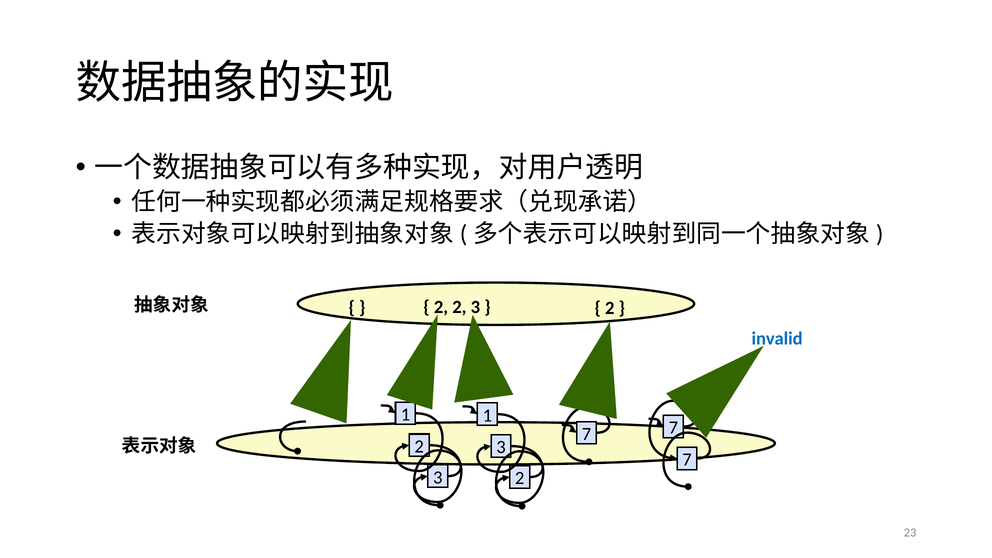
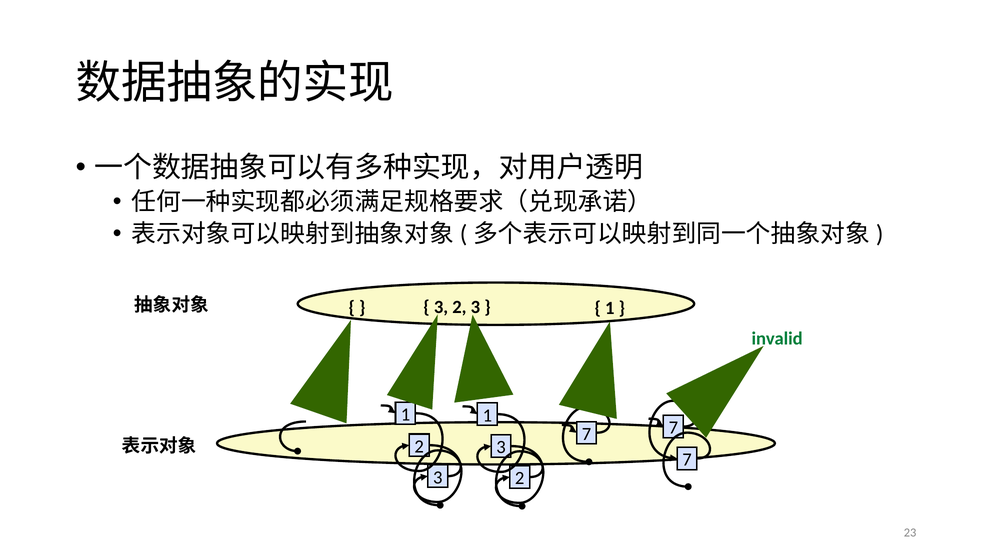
2 at (441, 307): 2 -> 3
2 at (610, 308): 2 -> 1
invalid colour: blue -> green
